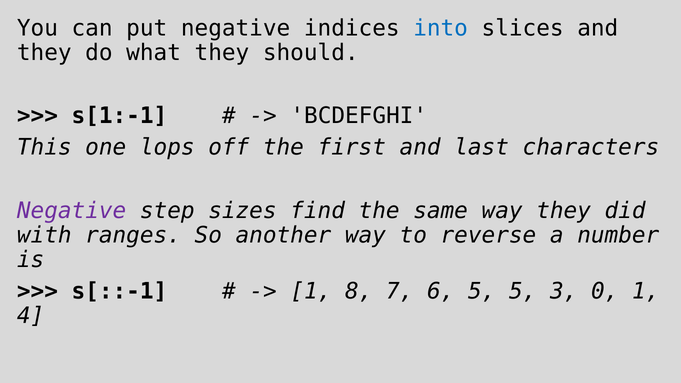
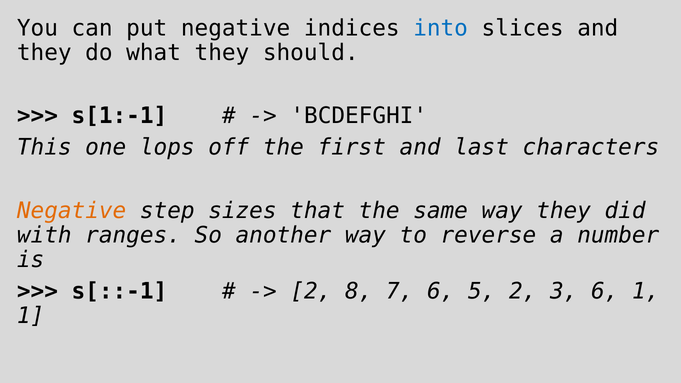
Negative at (72, 211) colour: purple -> orange
find: find -> that
1 at (311, 291): 1 -> 2
5 5: 5 -> 2
3 0: 0 -> 6
4 at (31, 316): 4 -> 1
